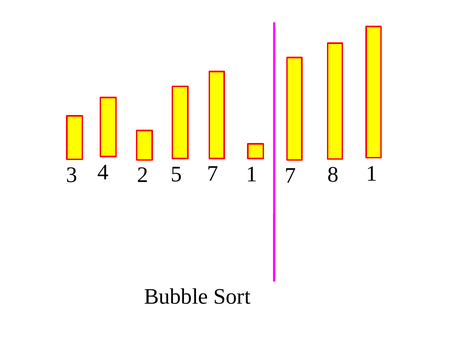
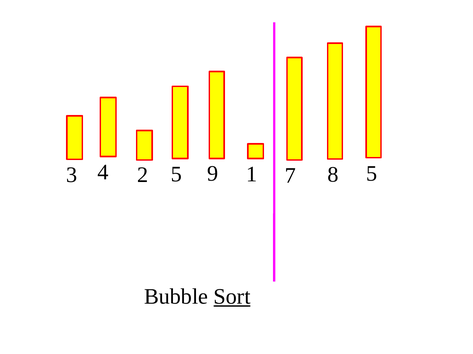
5 7: 7 -> 9
8 1: 1 -> 5
Sort underline: none -> present
